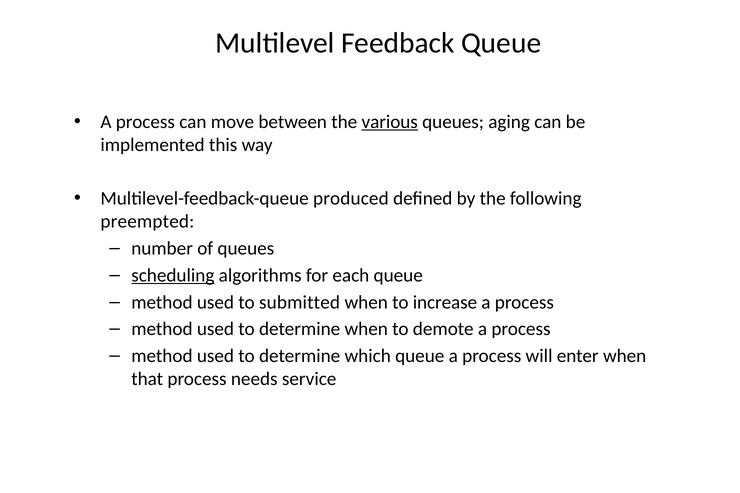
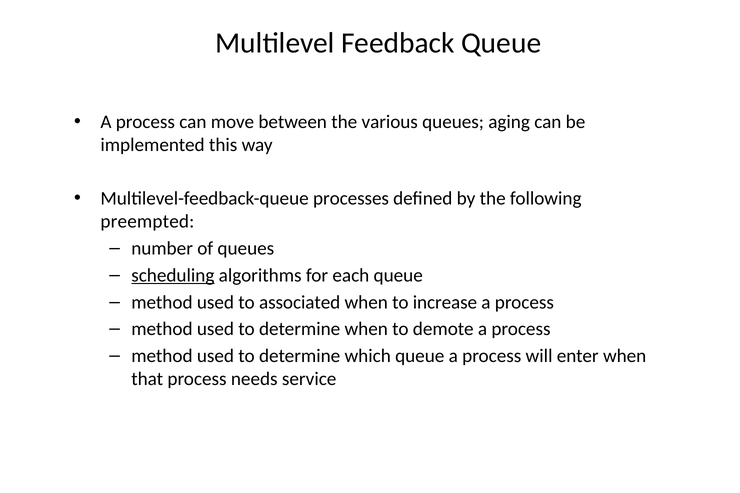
various underline: present -> none
produced: produced -> processes
submitted: submitted -> associated
